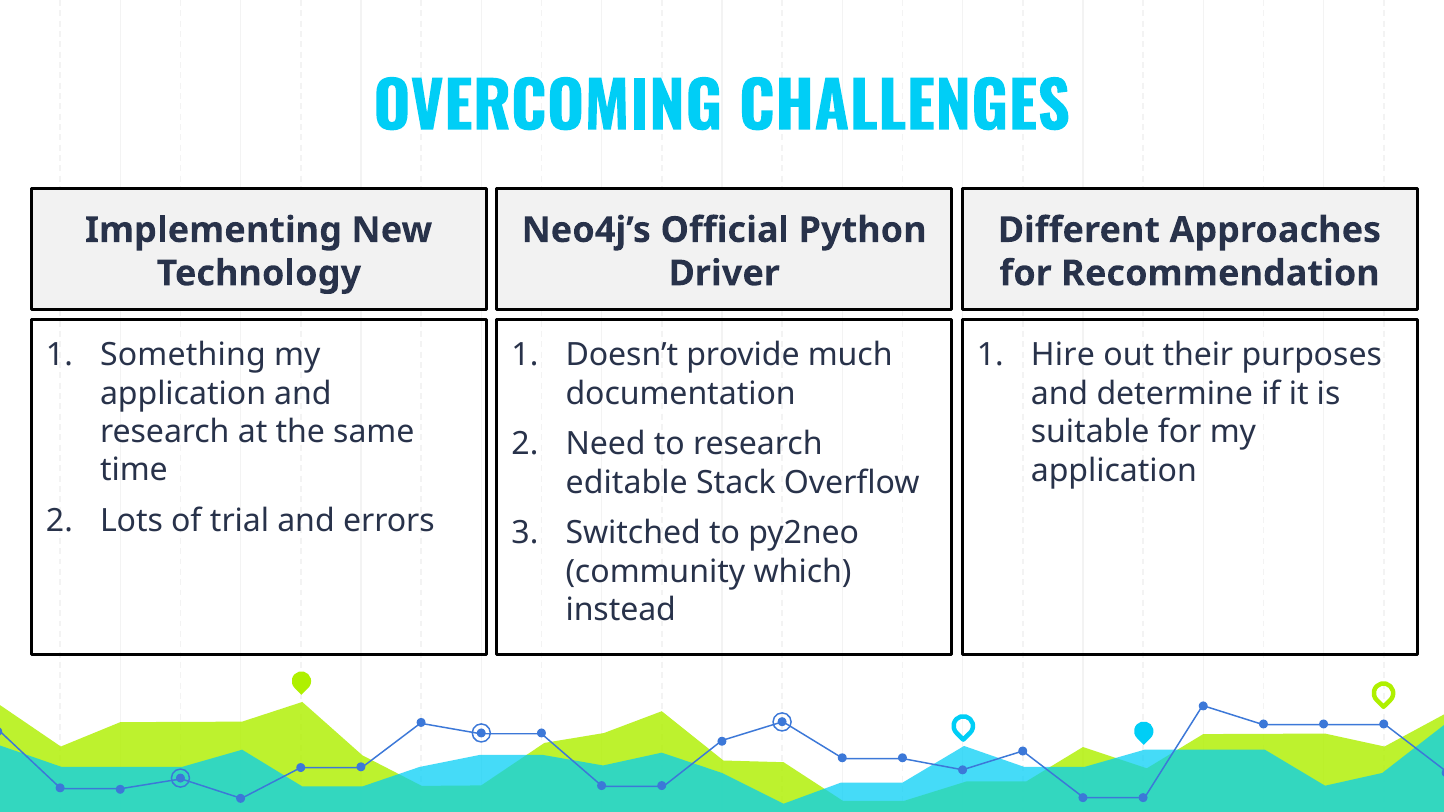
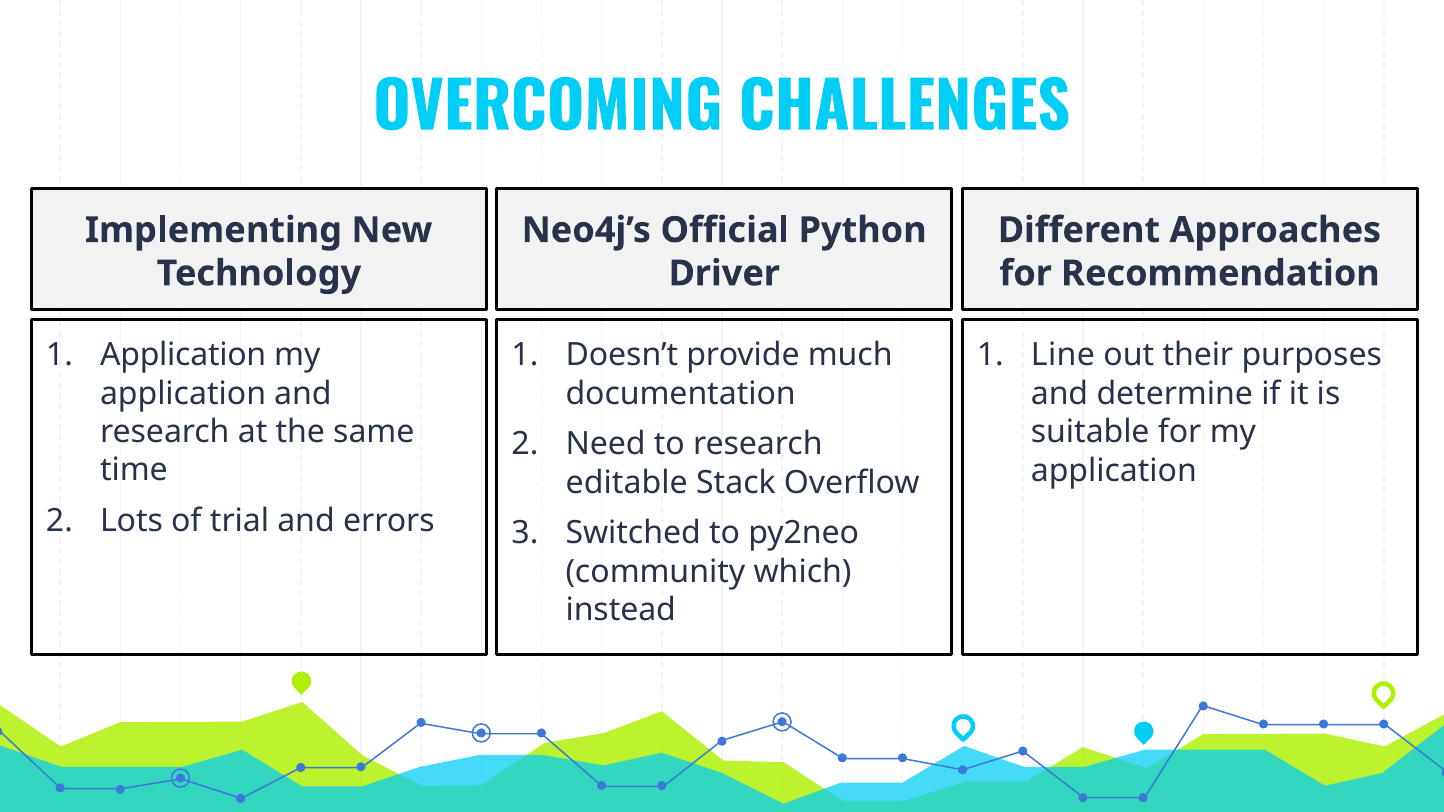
Something at (183, 355): Something -> Application
Hire: Hire -> Line
